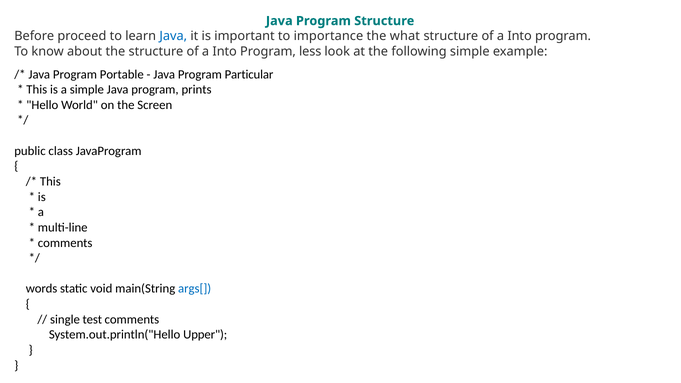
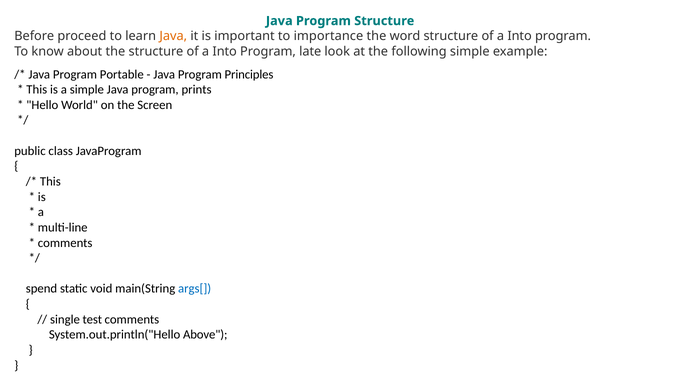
Java at (173, 36) colour: blue -> orange
what: what -> word
less: less -> late
Particular: Particular -> Principles
words: words -> spend
Upper: Upper -> Above
